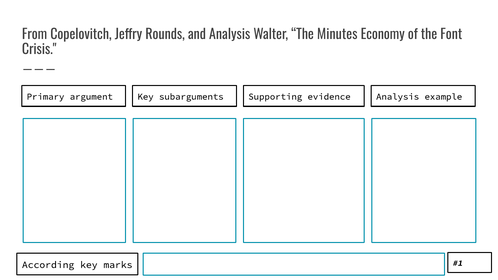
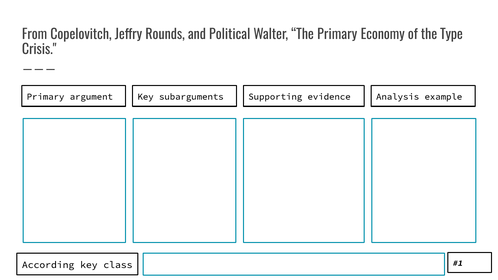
and Analysis: Analysis -> Political
The Minutes: Minutes -> Primary
Font: Font -> Type
marks: marks -> class
